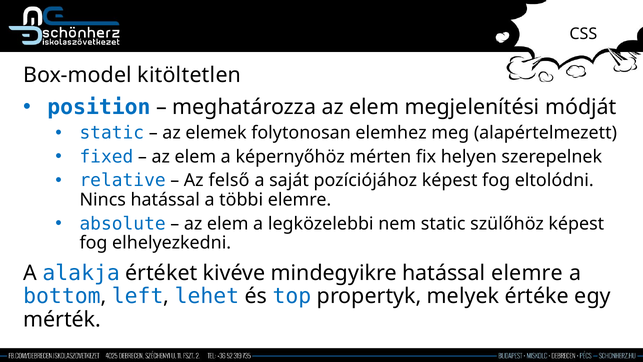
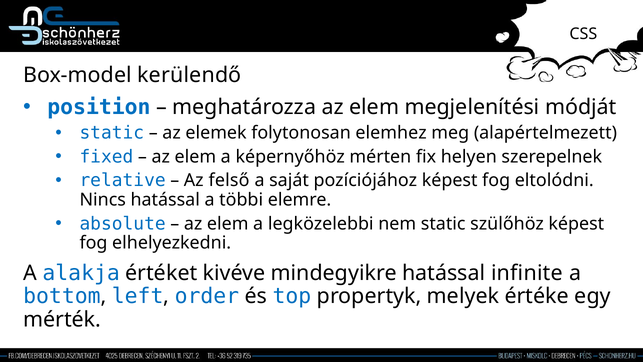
kitöltetlen: kitöltetlen -> kerülendő
hatással elemre: elemre -> infinite
lehet: lehet -> order
